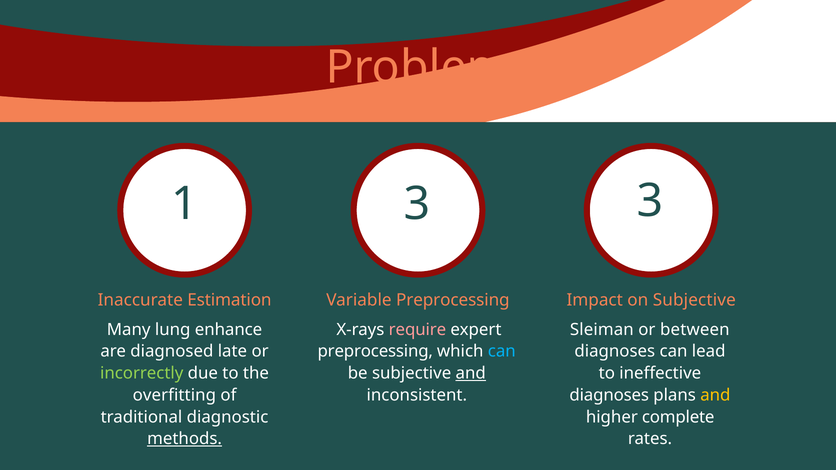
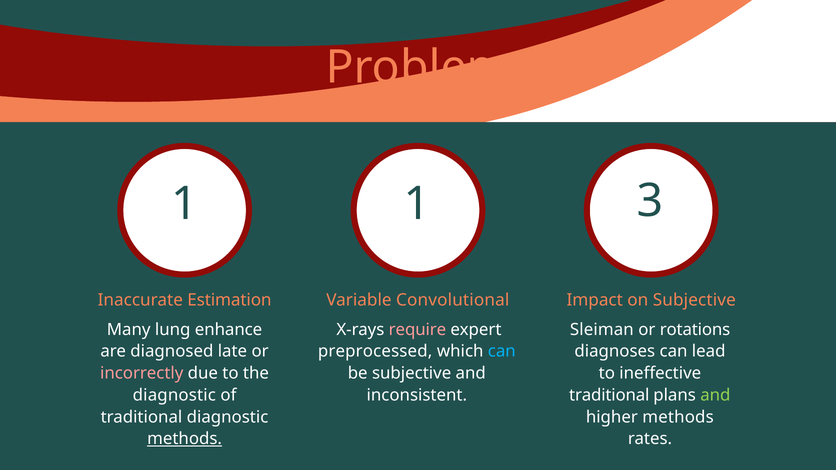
1 3: 3 -> 1
Variable Preprocessing: Preprocessing -> Convolutional
between: between -> rotations
preprocessing at (375, 352): preprocessing -> preprocessed
incorrectly colour: light green -> pink
and at (471, 373) underline: present -> none
overfitting at (174, 395): overfitting -> diagnostic
diagnoses at (609, 395): diagnoses -> traditional
and at (715, 395) colour: yellow -> light green
higher complete: complete -> methods
